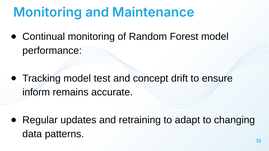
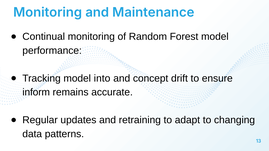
test: test -> into
